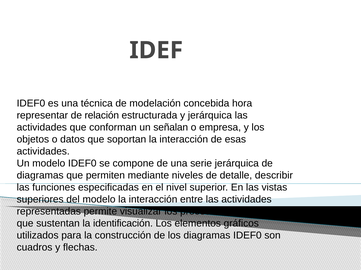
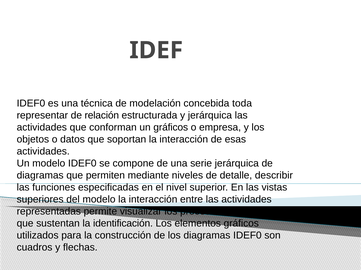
hora: hora -> toda
un señalan: señalan -> gráficos
